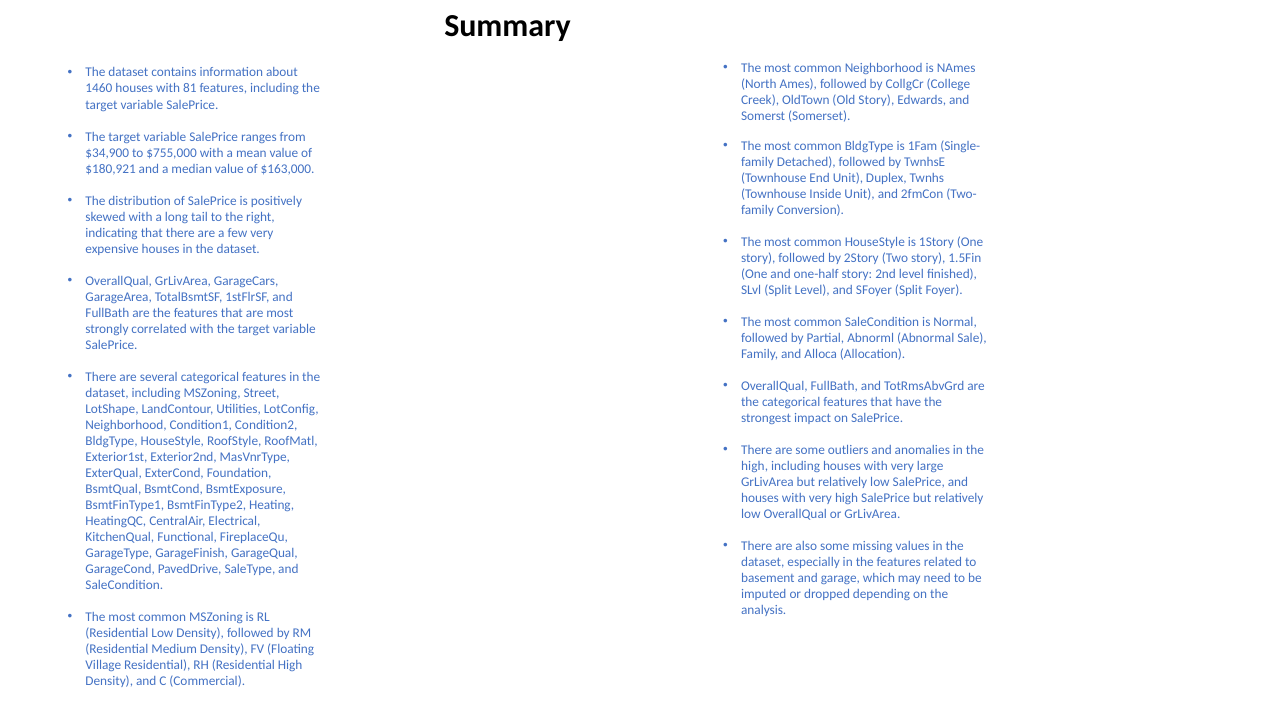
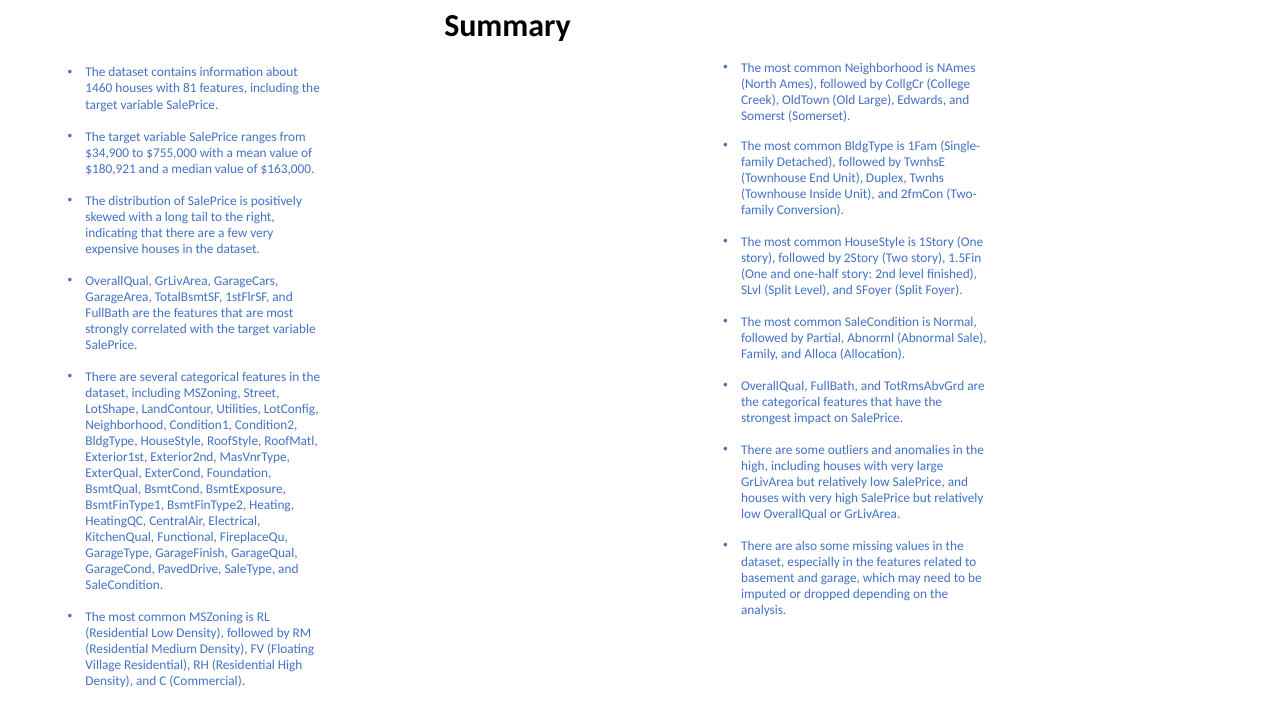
Old Story: Story -> Large
